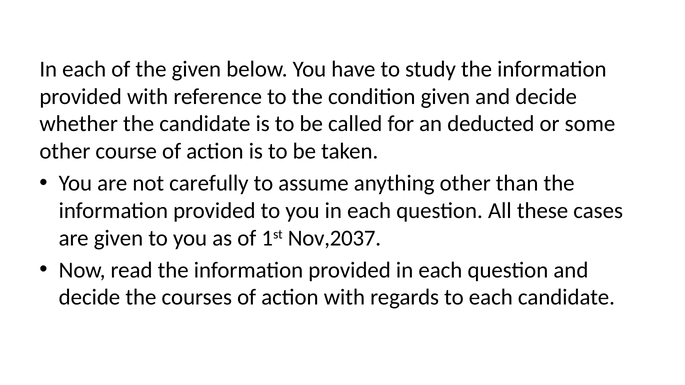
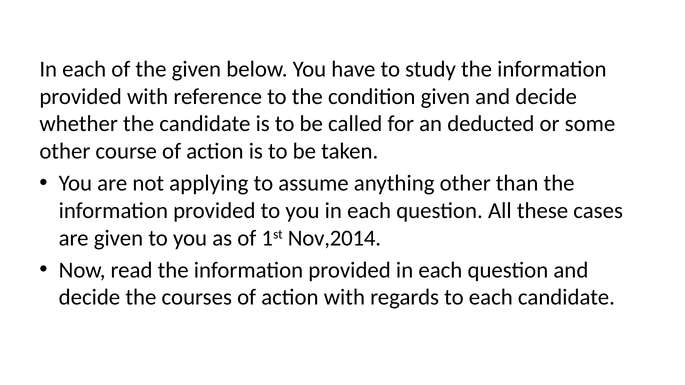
carefully: carefully -> applying
Nov,2037: Nov,2037 -> Nov,2014
